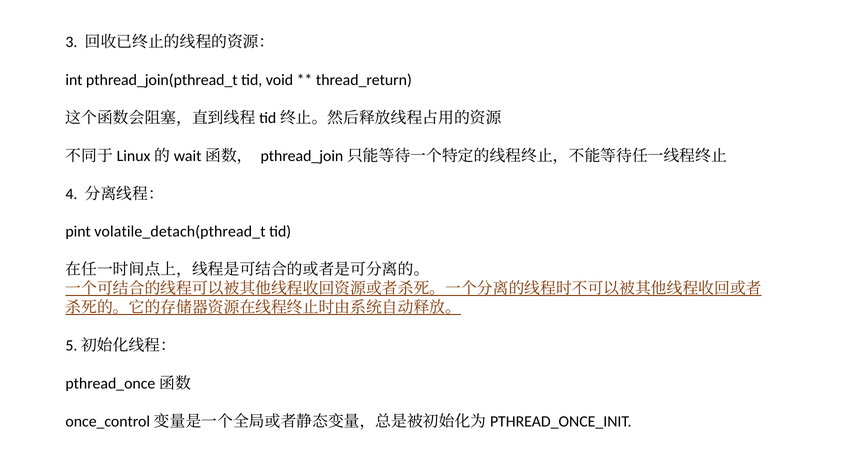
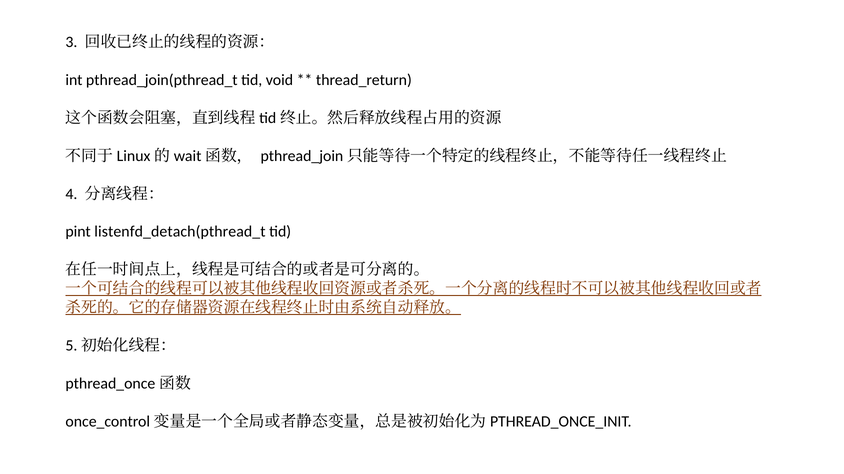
volatile_detach(pthread_t: volatile_detach(pthread_t -> listenfd_detach(pthread_t
